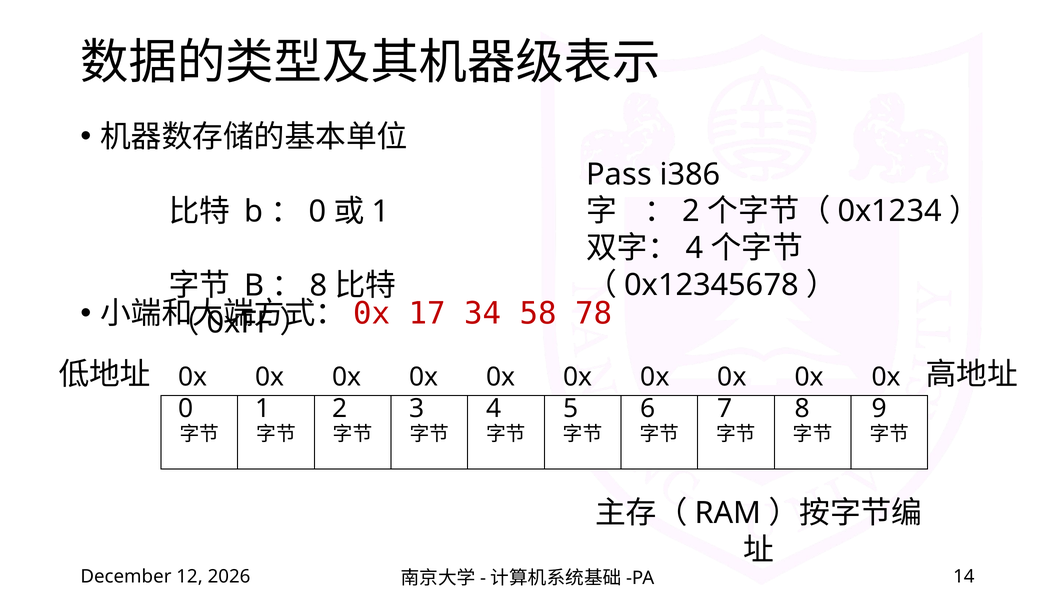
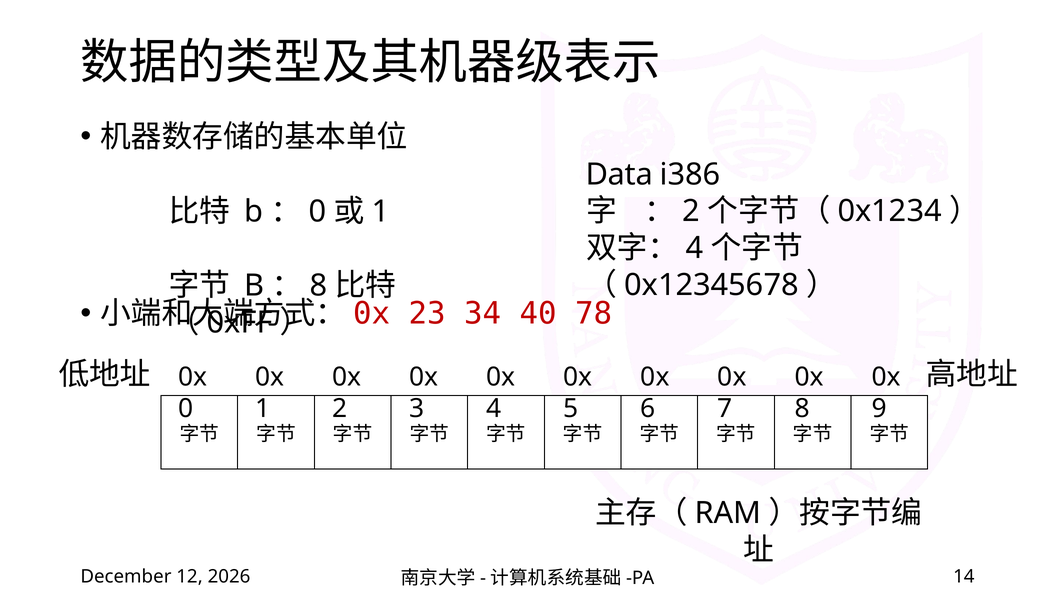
Pass: Pass -> Data
17: 17 -> 23
58: 58 -> 40
